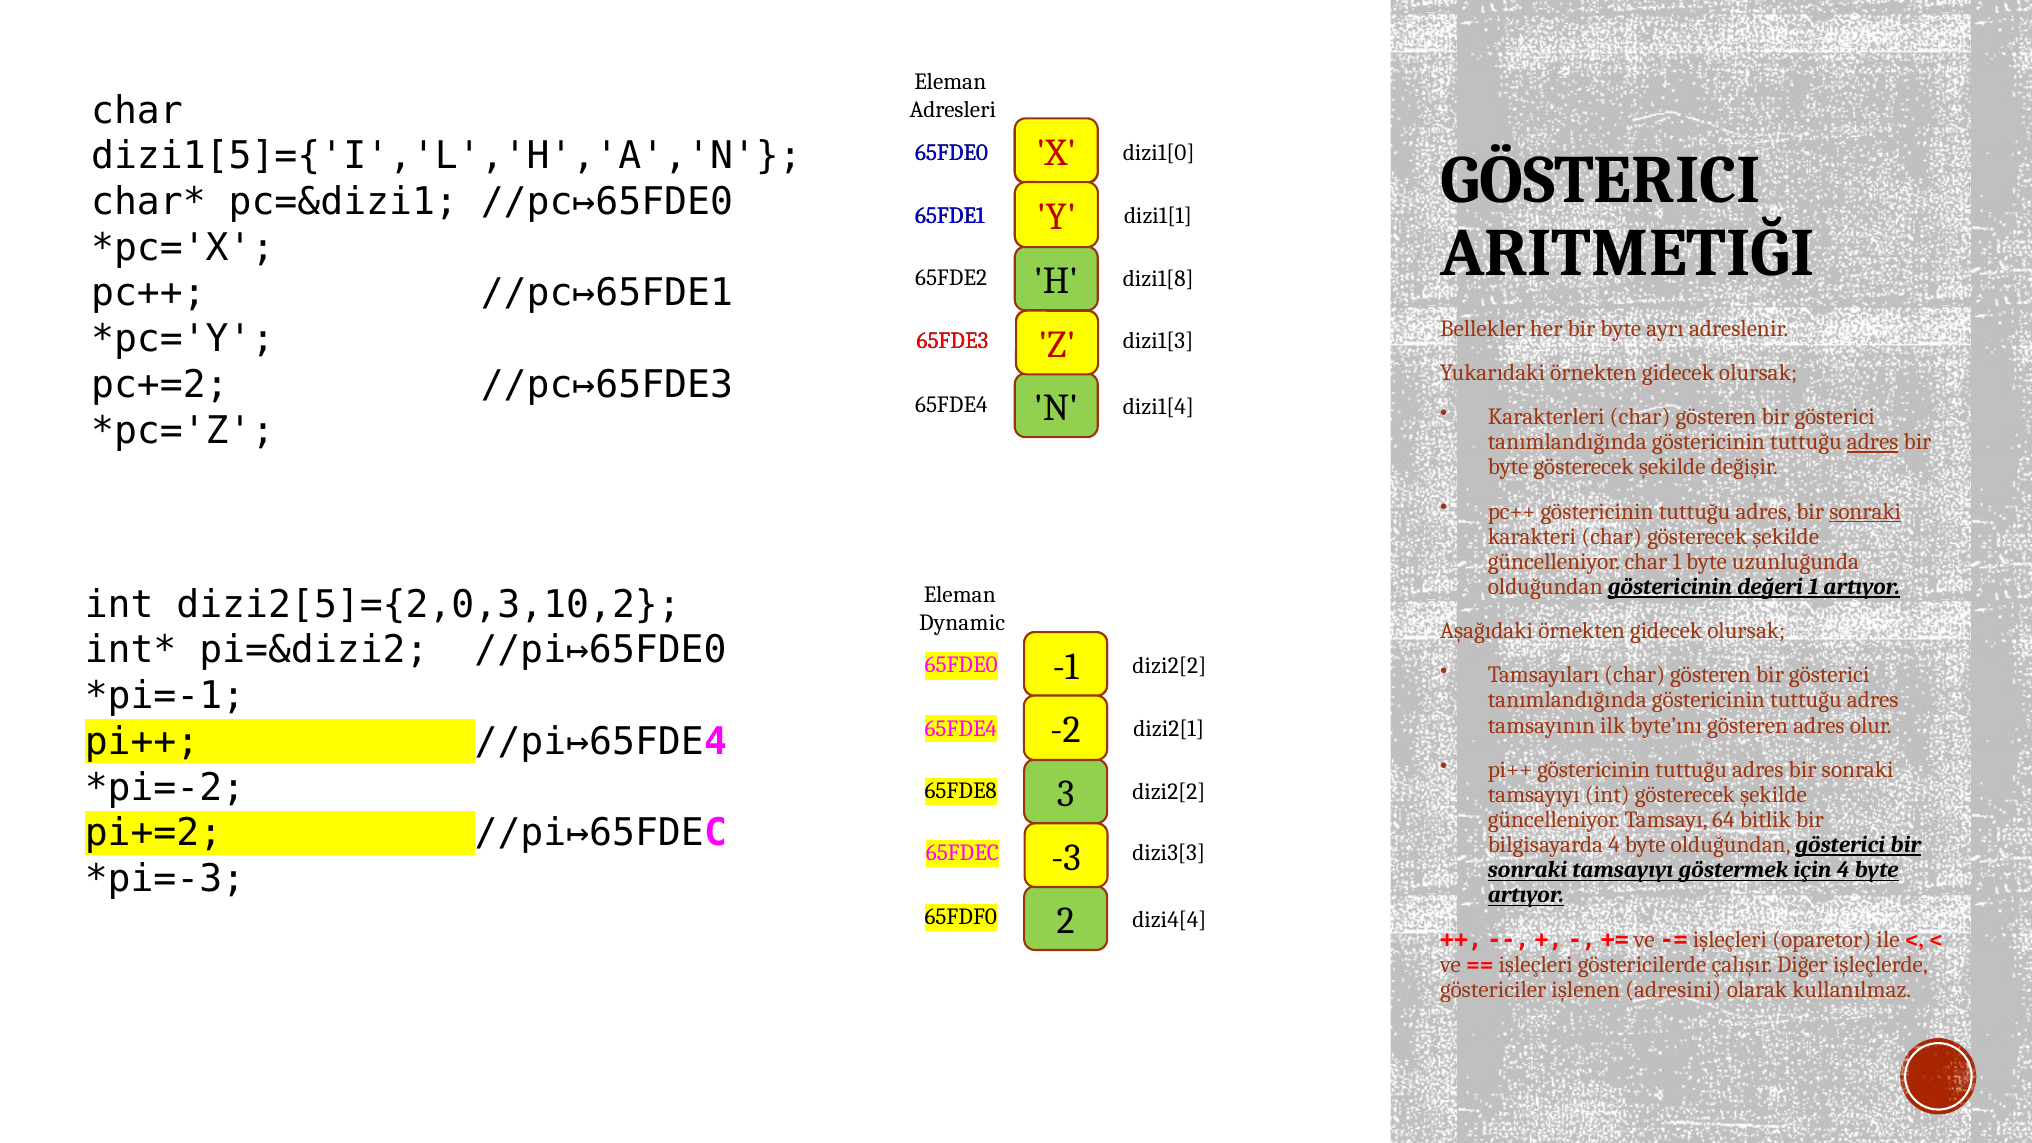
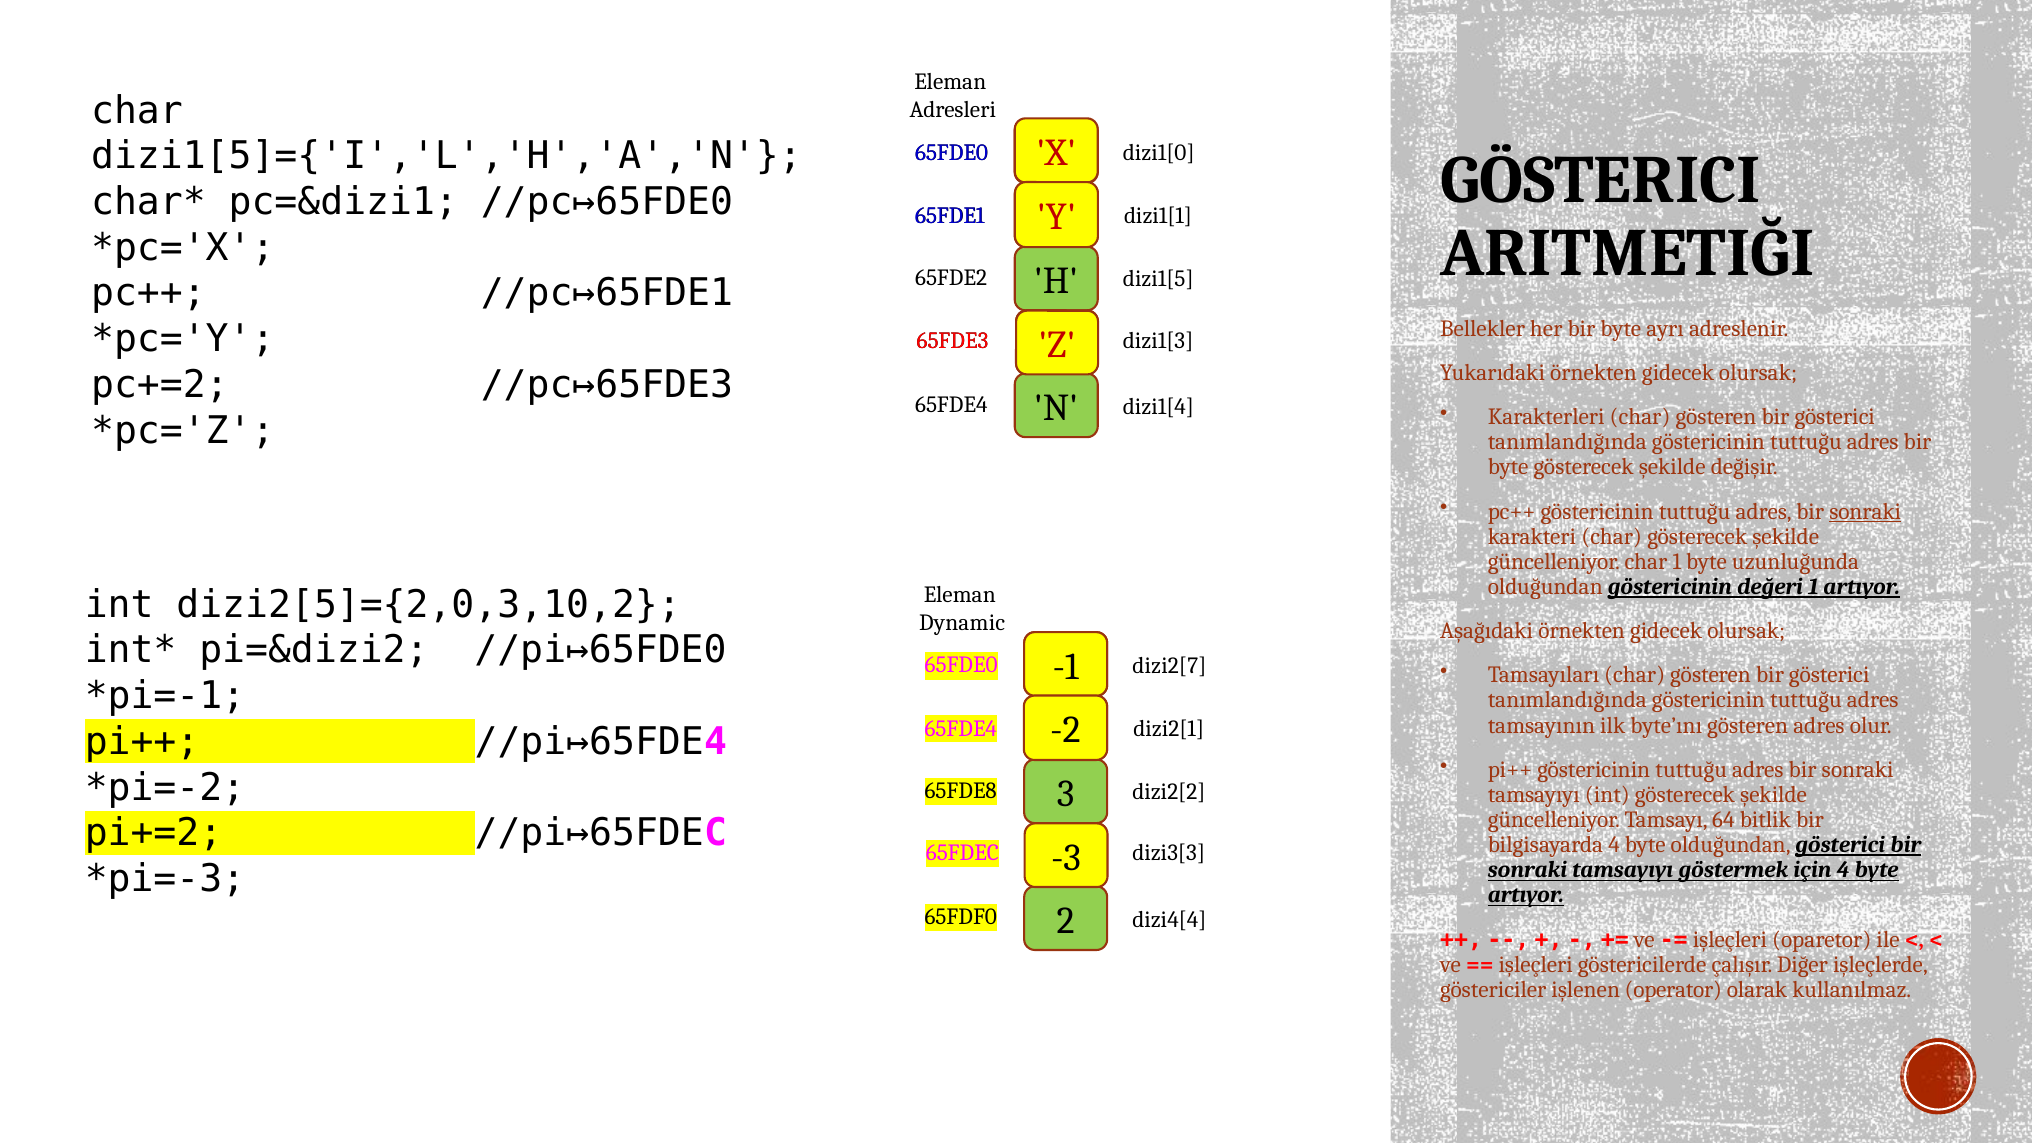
dizi1[8: dizi1[8 -> dizi1[5
adres at (1873, 442) underline: present -> none
dizi2[2 at (1169, 665): dizi2[2 -> dizi2[7
adresini: adresini -> operator
